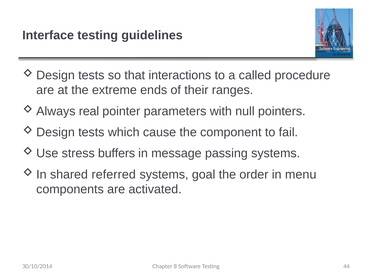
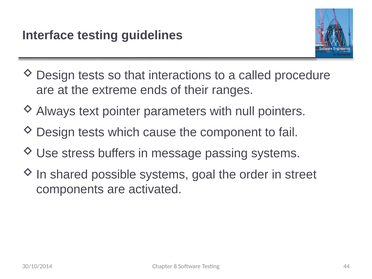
real: real -> text
referred: referred -> possible
menu: menu -> street
